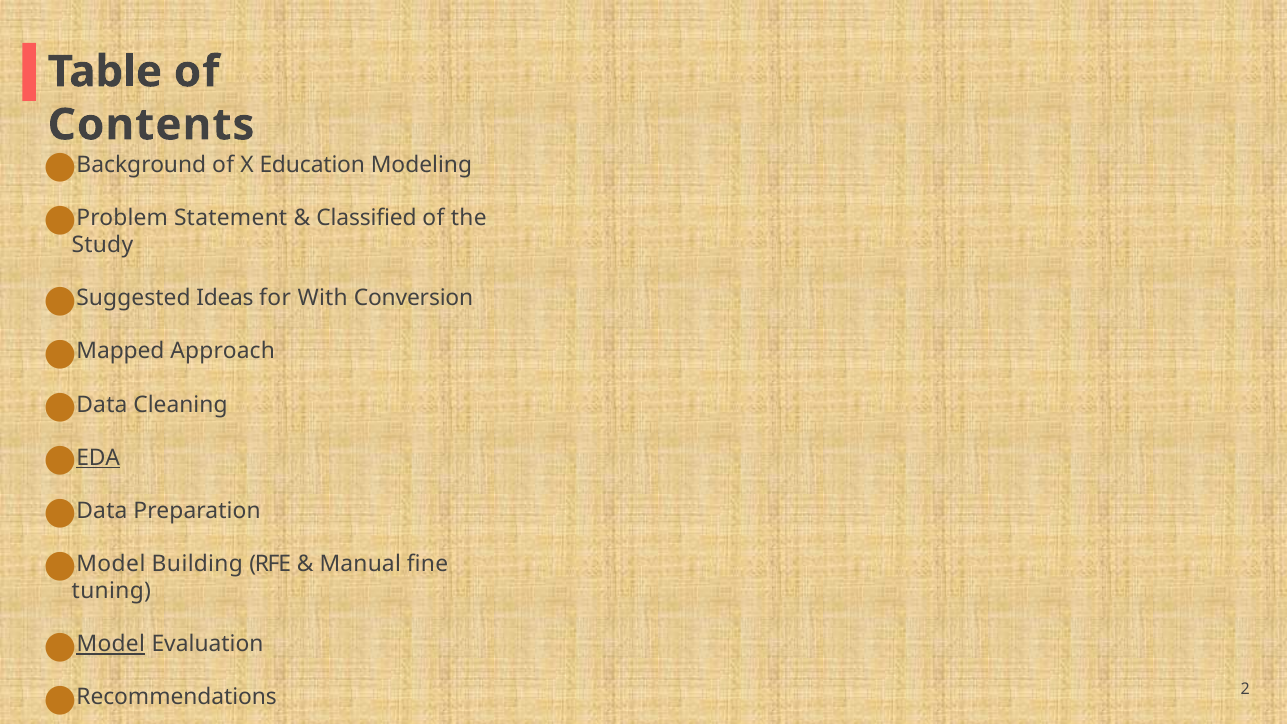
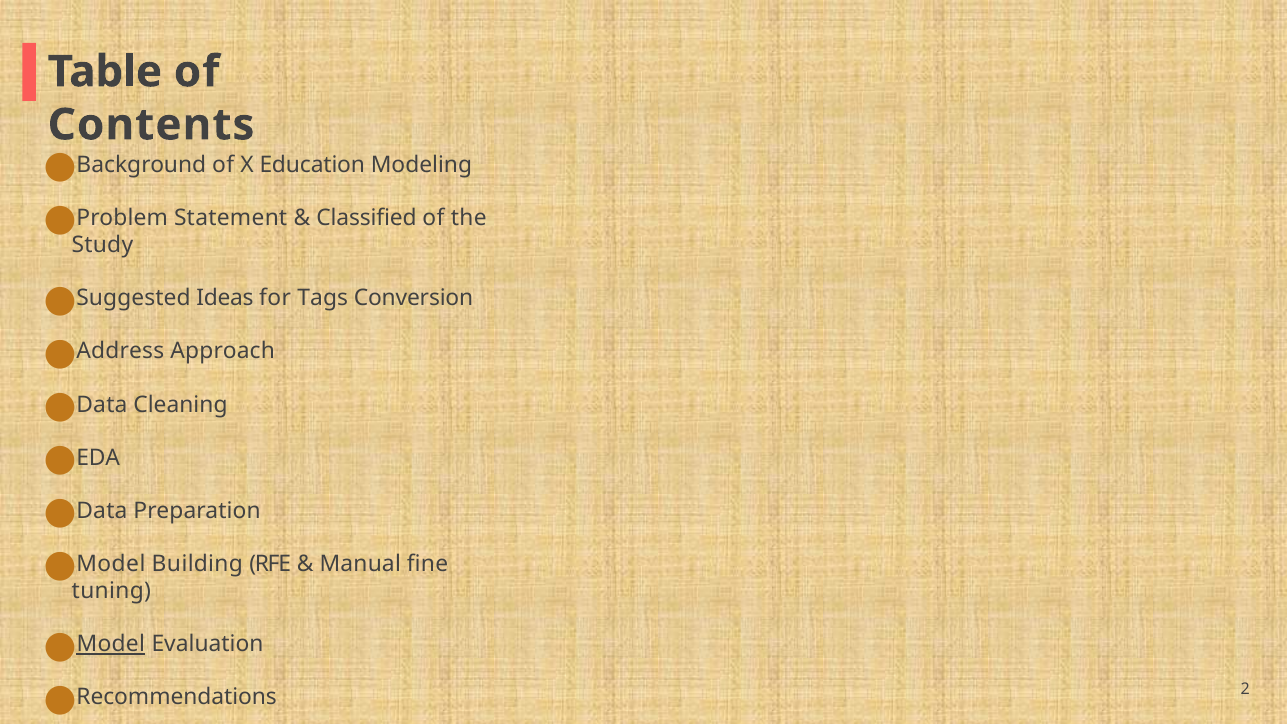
With: With -> Tags
Mapped: Mapped -> Address
EDA underline: present -> none
